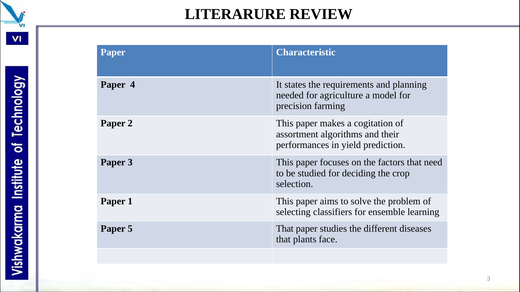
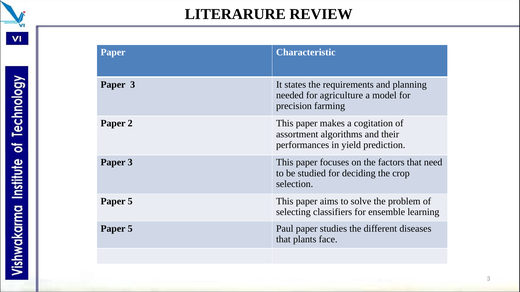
4 at (133, 85): 4 -> 3
1 at (130, 202): 1 -> 5
5 That: That -> Paul
